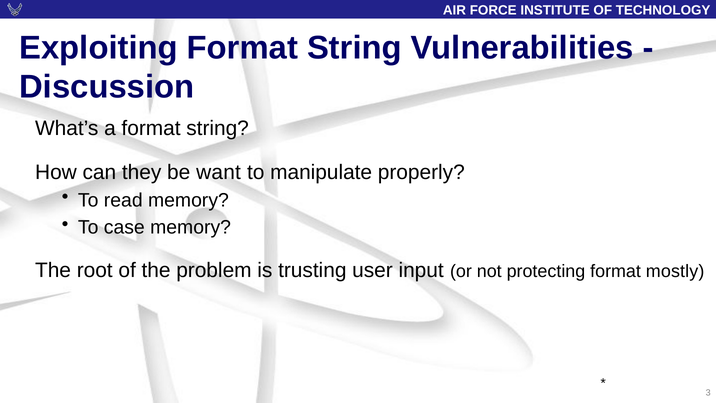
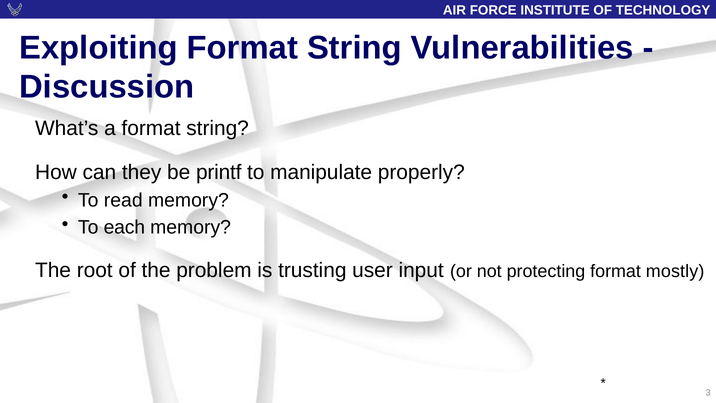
want: want -> printf
case: case -> each
